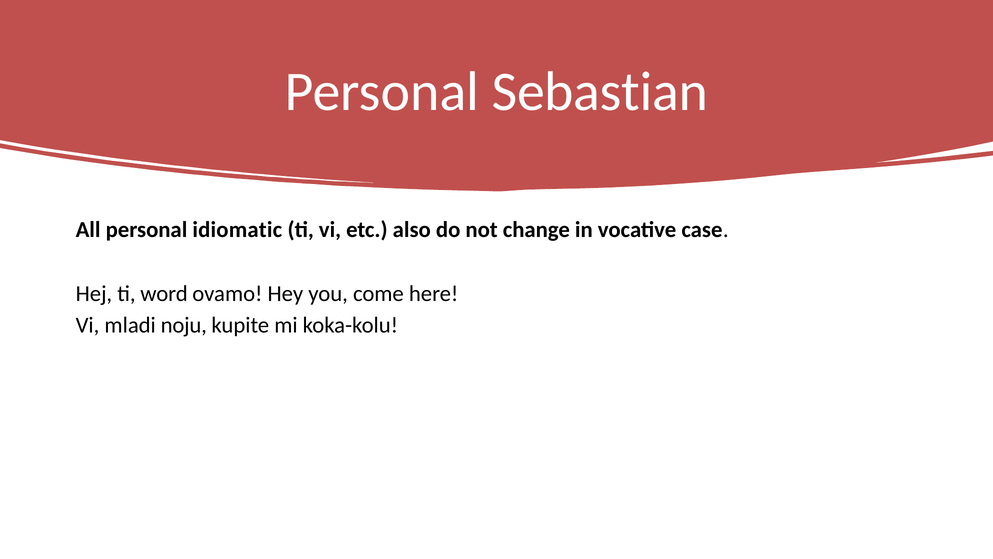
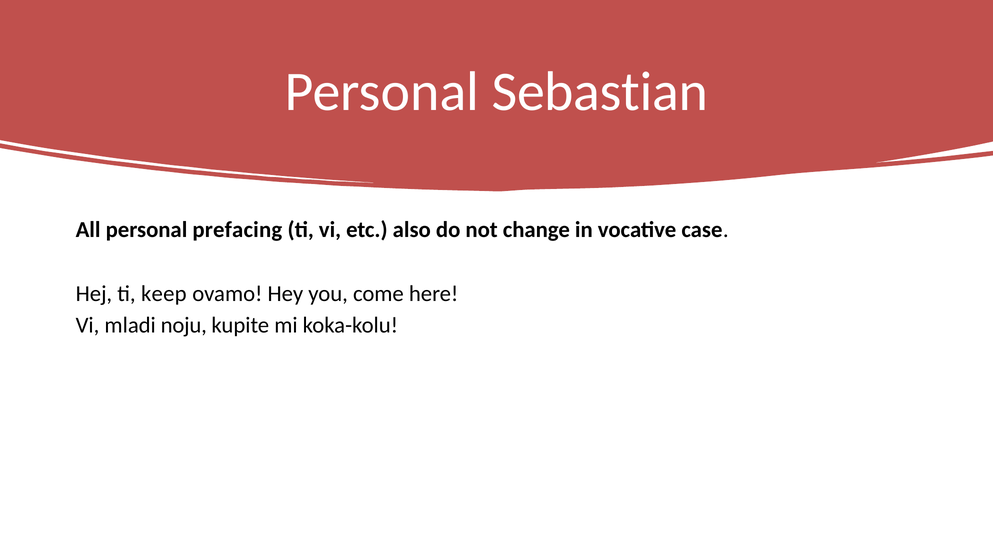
idiomatic: idiomatic -> prefacing
word: word -> keep
